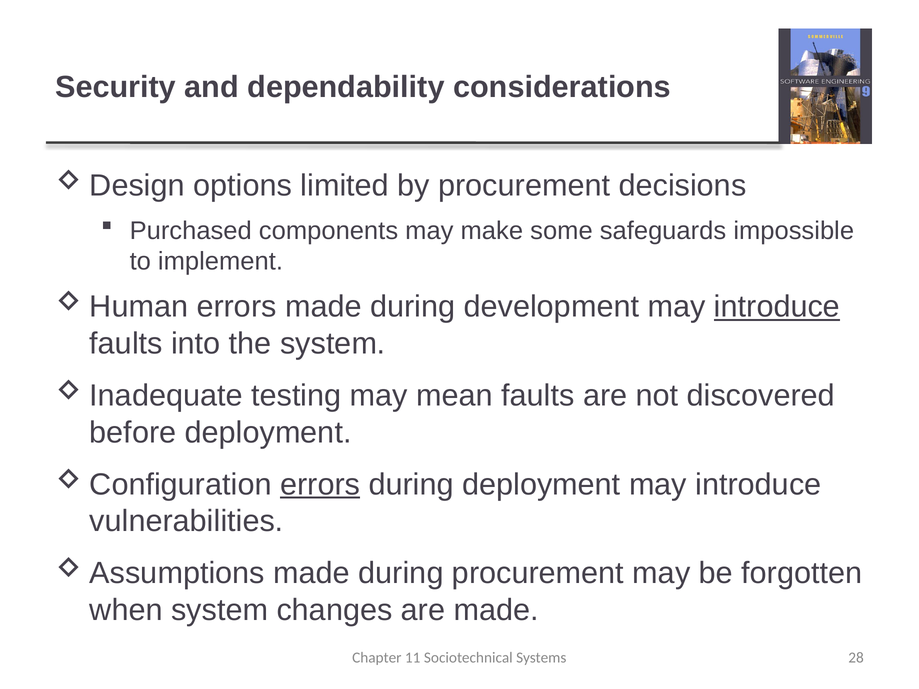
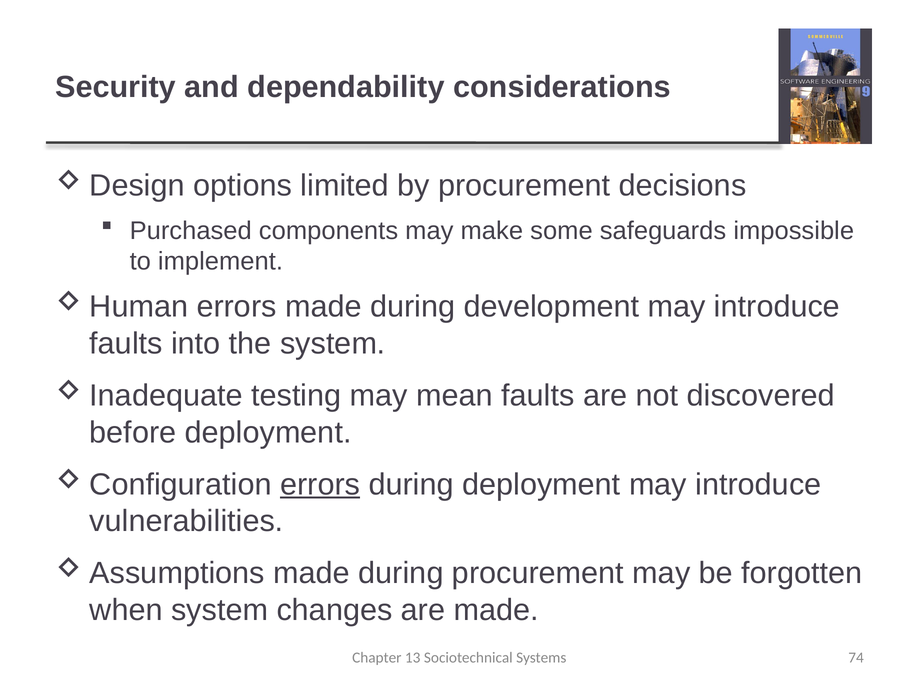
introduce at (777, 307) underline: present -> none
11: 11 -> 13
28: 28 -> 74
